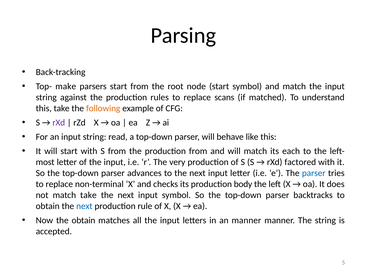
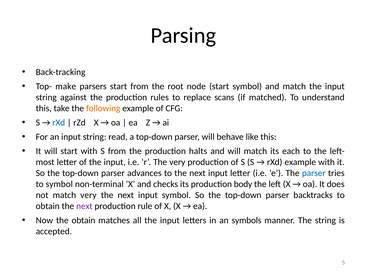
rXd at (59, 123) colour: purple -> blue
production from: from -> halts
rXd factored: factored -> example
replace at (59, 184): replace -> symbol
match take: take -> very
next at (84, 206) colour: blue -> purple
an manner: manner -> symbols
